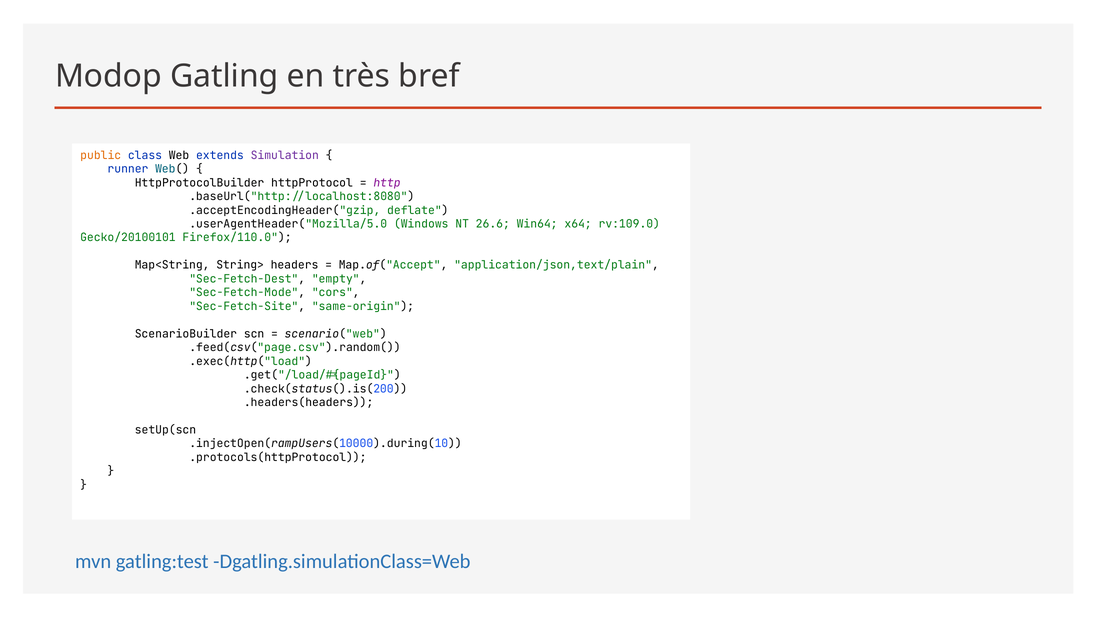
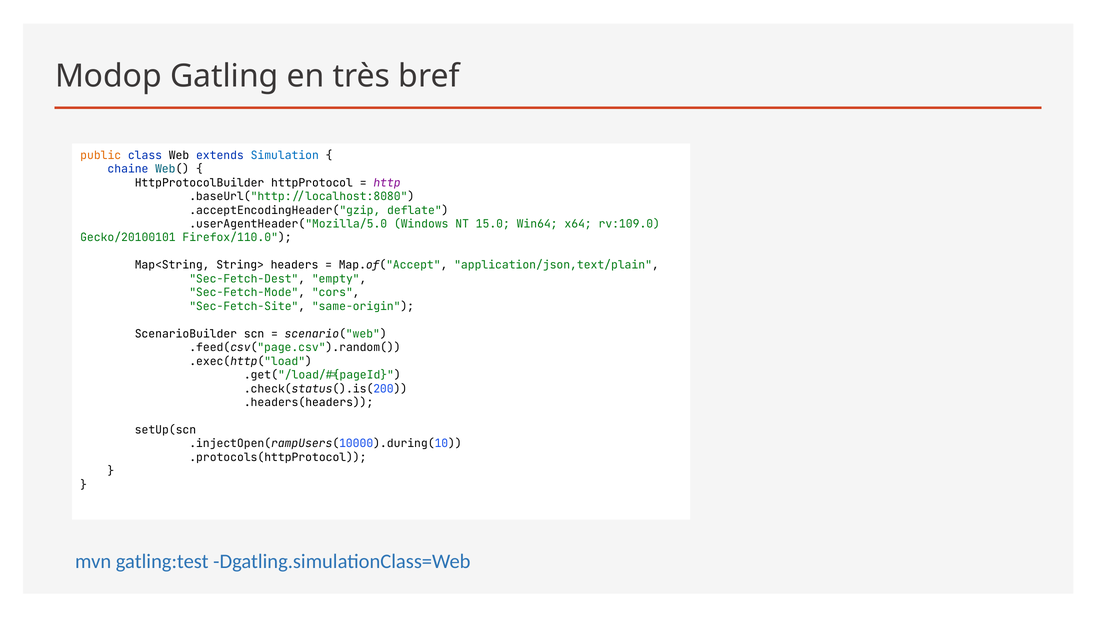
Simulation colour: purple -> blue
runner: runner -> chaine
26.6: 26.6 -> 15.0
